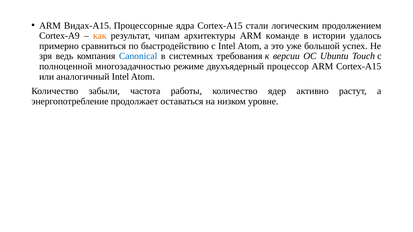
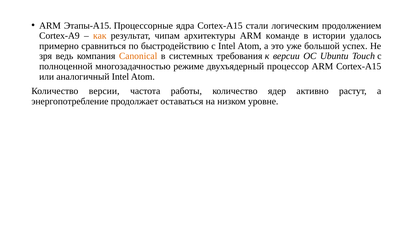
Видах-A15: Видах-A15 -> Этапы-A15
Canonical colour: blue -> orange
Количество забыли: забыли -> версии
